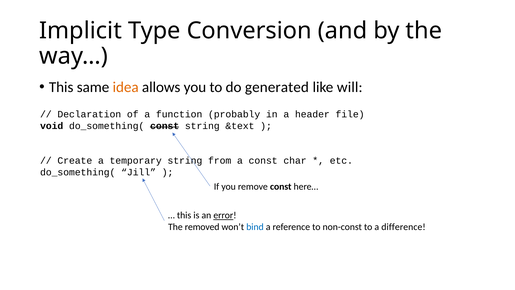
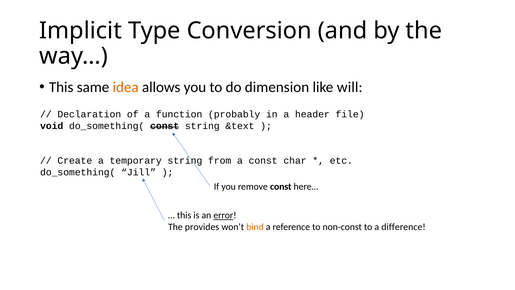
generated: generated -> dimension
removed: removed -> provides
bind colour: blue -> orange
